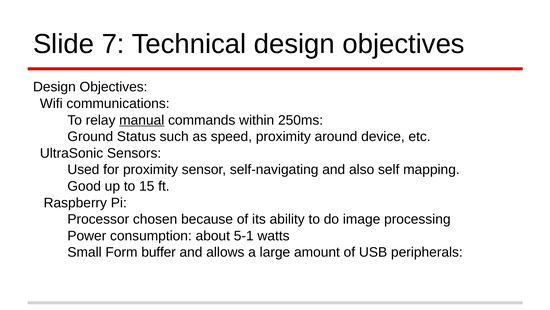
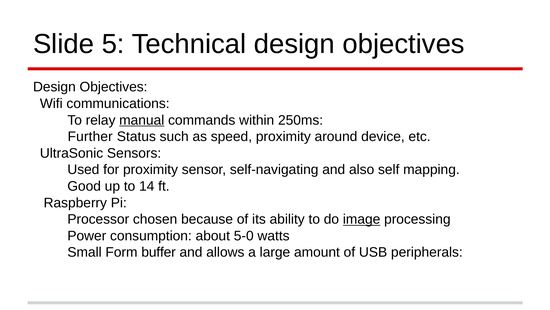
7: 7 -> 5
Ground: Ground -> Further
15: 15 -> 14
image underline: none -> present
5-1: 5-1 -> 5-0
